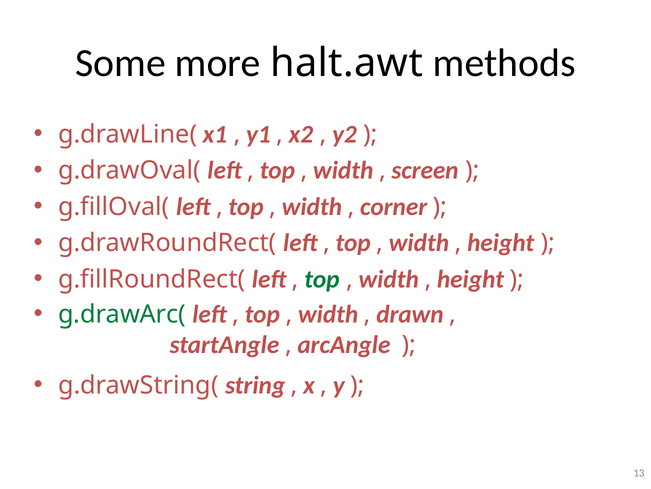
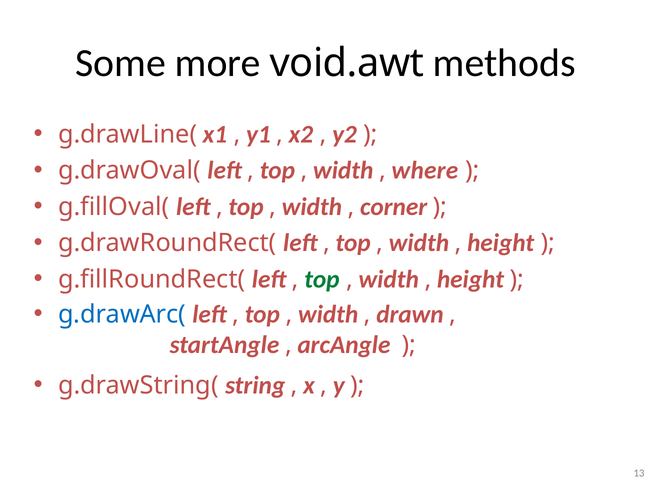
halt.awt: halt.awt -> void.awt
screen: screen -> where
g.drawArc( colour: green -> blue
